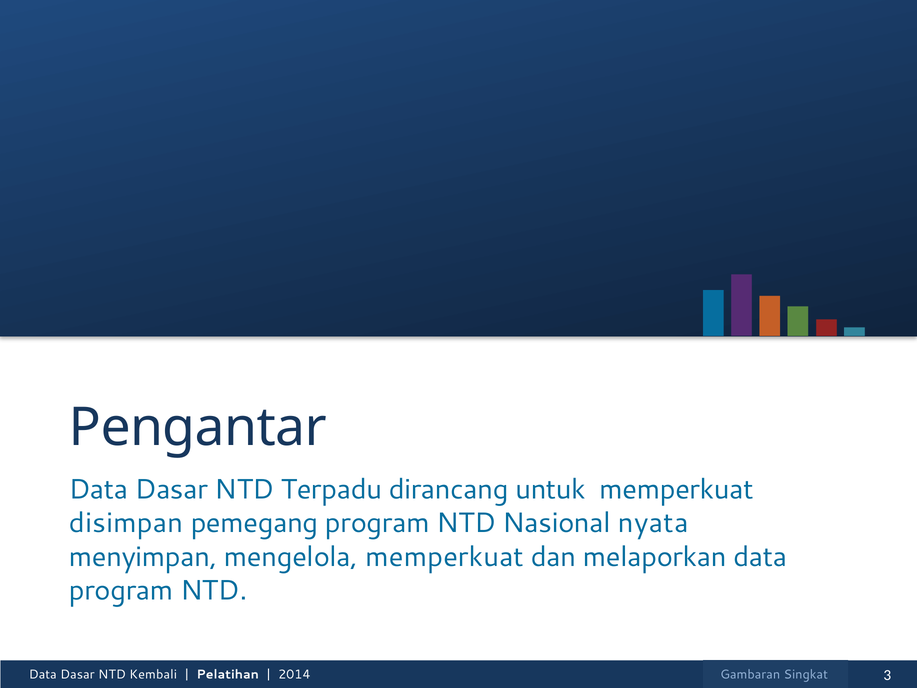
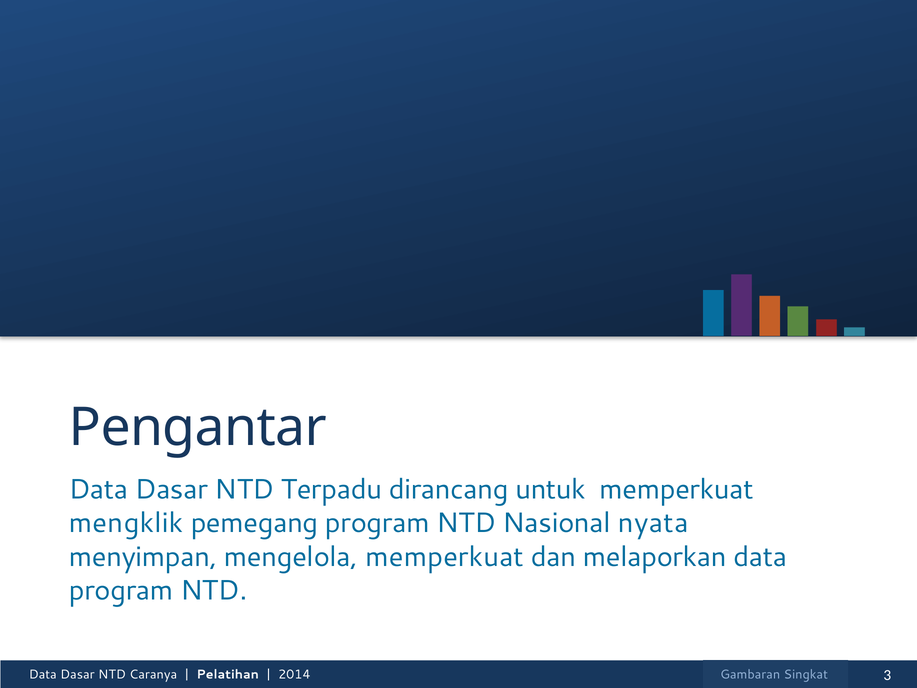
disimpan: disimpan -> mengklik
Kembali: Kembali -> Caranya
